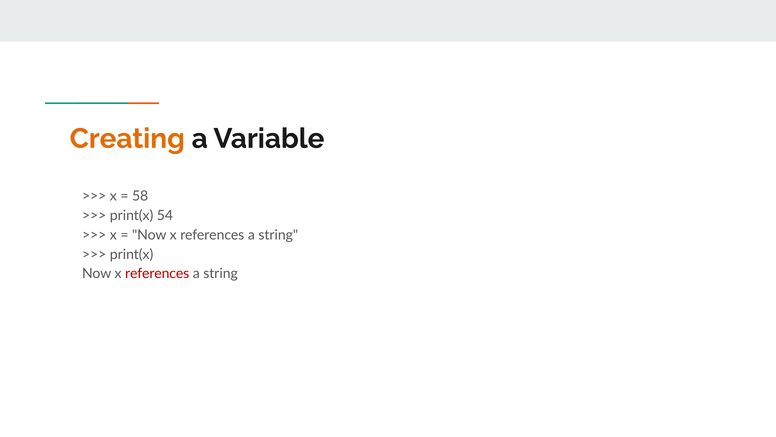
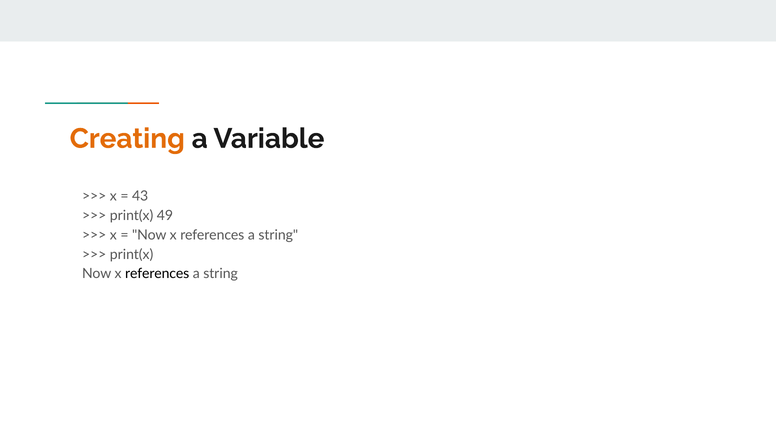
58: 58 -> 43
54: 54 -> 49
references at (157, 273) colour: red -> black
